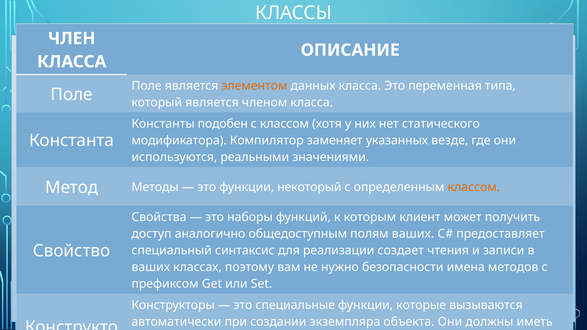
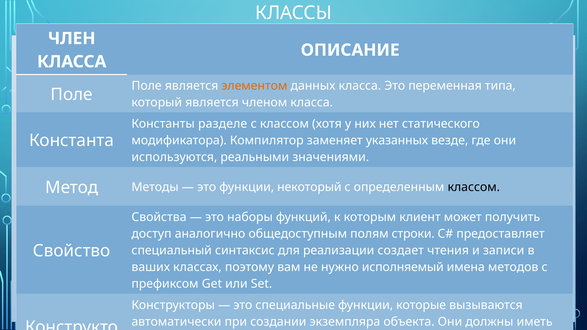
подобен: подобен -> разделе
классом at (474, 187) colour: orange -> black
полям ваших: ваших -> строки
безопасности: безопасности -> исполняемый
